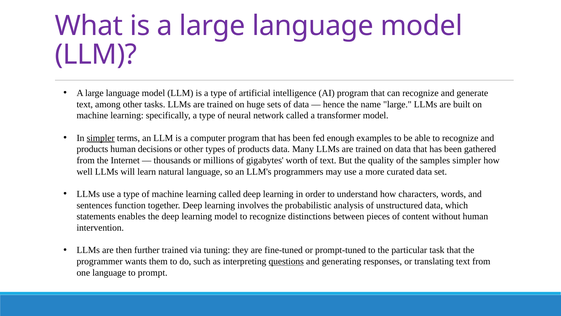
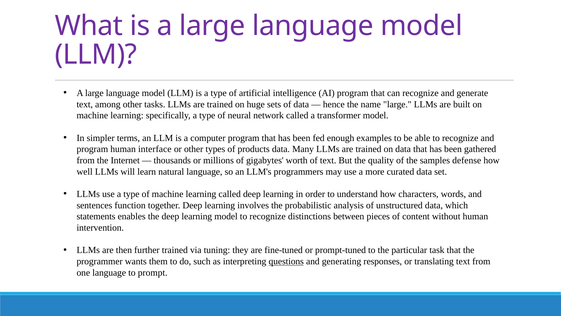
simpler at (101, 138) underline: present -> none
products at (92, 149): products -> program
decisions: decisions -> interface
samples simpler: simpler -> defense
